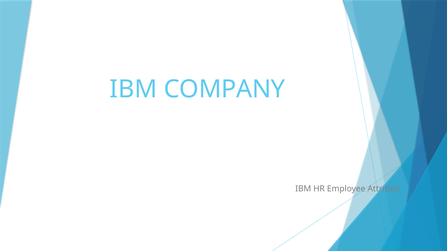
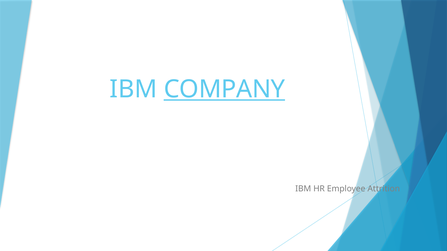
COMPANY underline: none -> present
